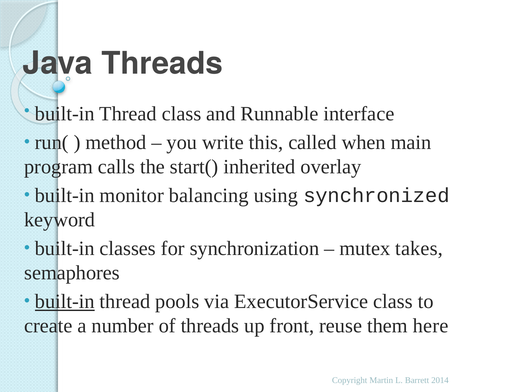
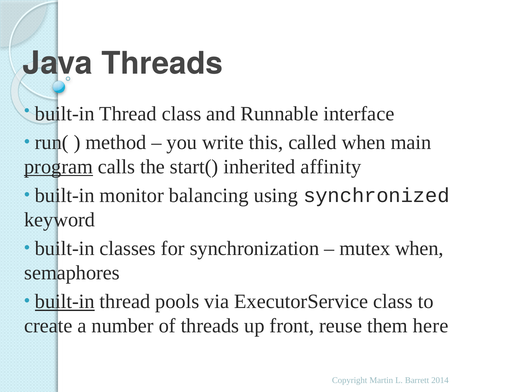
program underline: none -> present
overlay: overlay -> affinity
mutex takes: takes -> when
